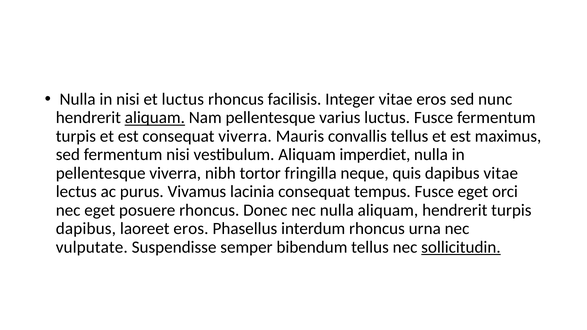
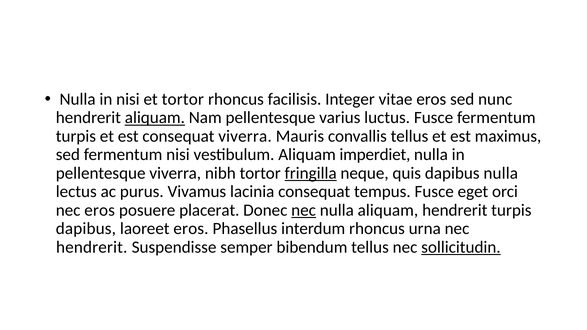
et luctus: luctus -> tortor
fringilla underline: none -> present
dapibus vitae: vitae -> nulla
nec eget: eget -> eros
posuere rhoncus: rhoncus -> placerat
nec at (304, 210) underline: none -> present
vulputate at (92, 247): vulputate -> hendrerit
